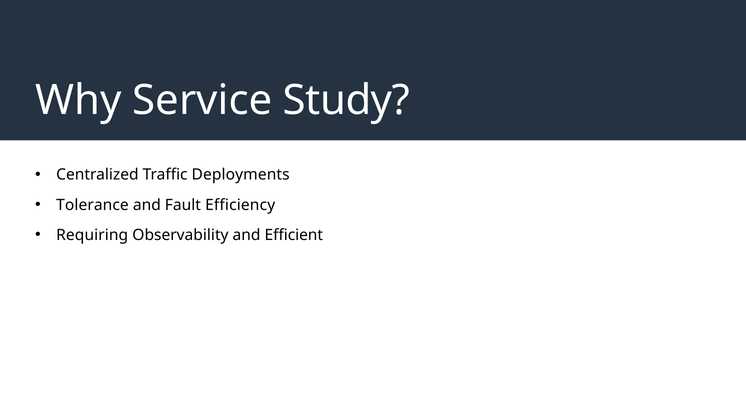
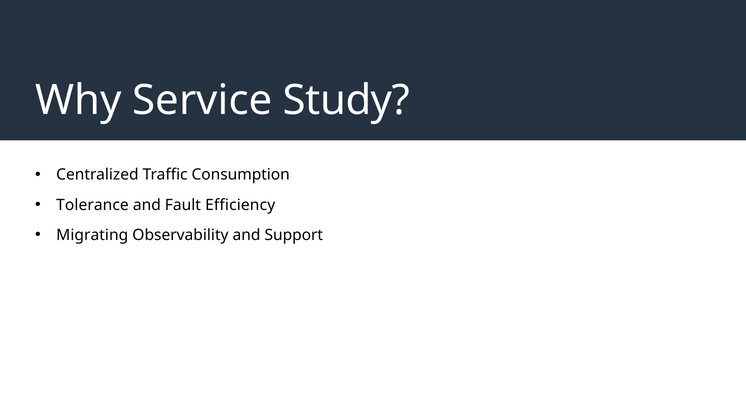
Deployments: Deployments -> Consumption
Requiring: Requiring -> Migrating
Efficient: Efficient -> Support
